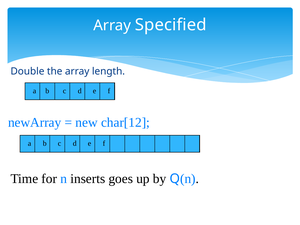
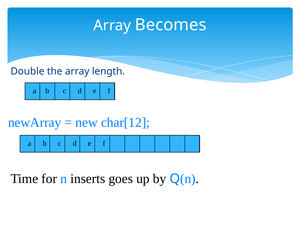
Specified: Specified -> Becomes
